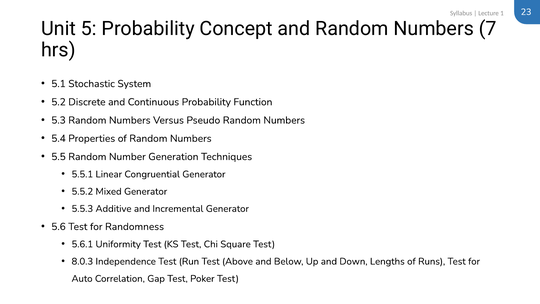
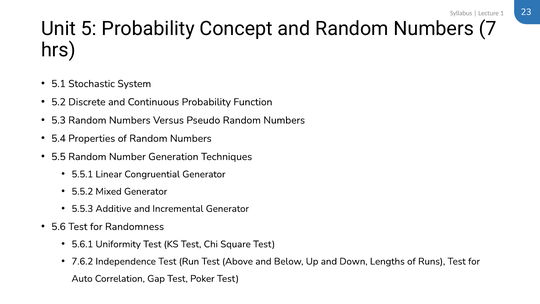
8.0.3: 8.0.3 -> 7.6.2
